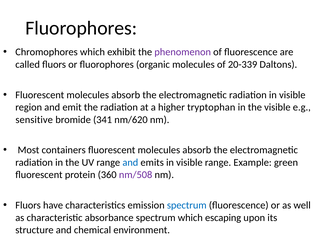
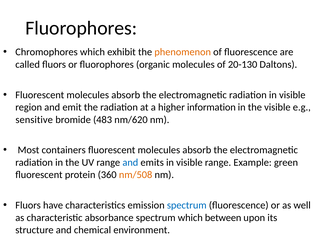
phenomenon colour: purple -> orange
20-339: 20-339 -> 20-130
tryptophan: tryptophan -> information
341: 341 -> 483
nm/508 colour: purple -> orange
escaping: escaping -> between
